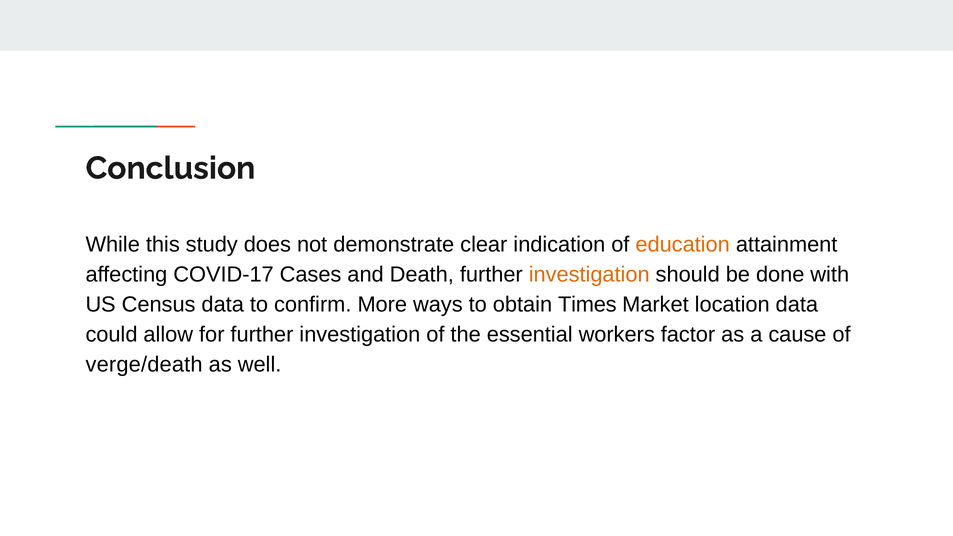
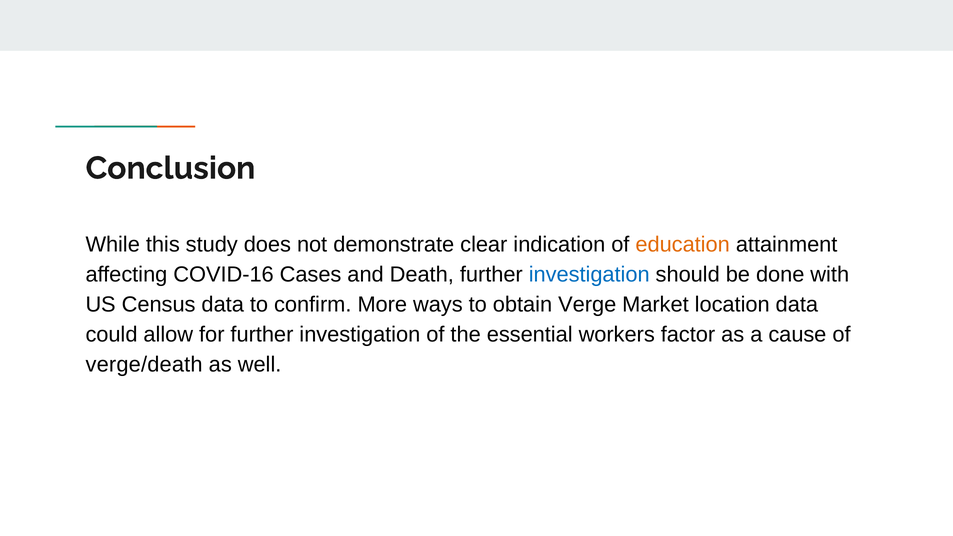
COVID-17: COVID-17 -> COVID-16
investigation at (589, 275) colour: orange -> blue
Times: Times -> Verge
